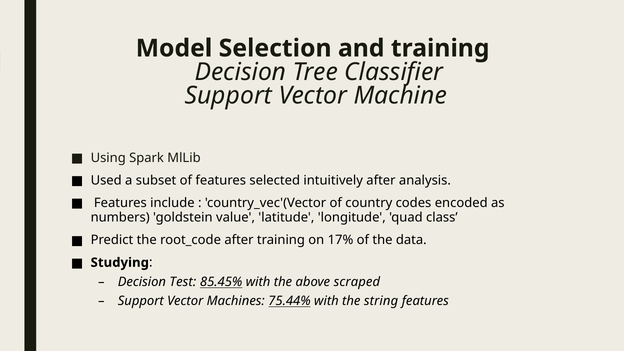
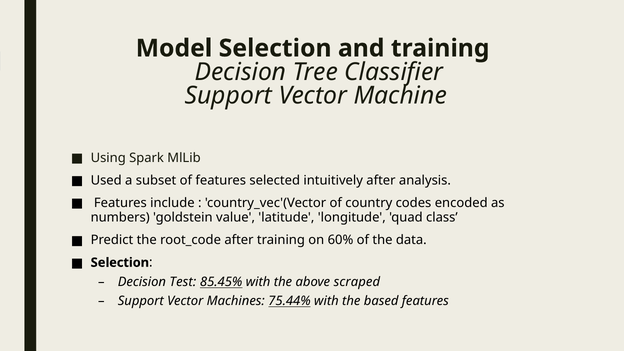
17%: 17% -> 60%
Studying at (120, 263): Studying -> Selection
string: string -> based
